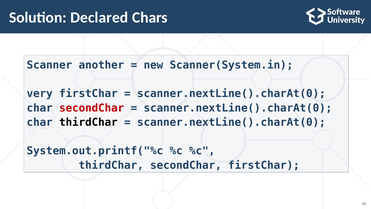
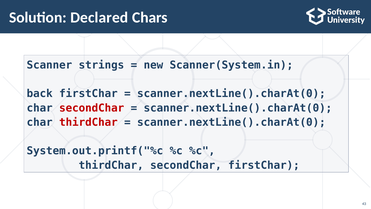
another: another -> strings
very: very -> back
thirdChar at (88, 122) colour: black -> red
